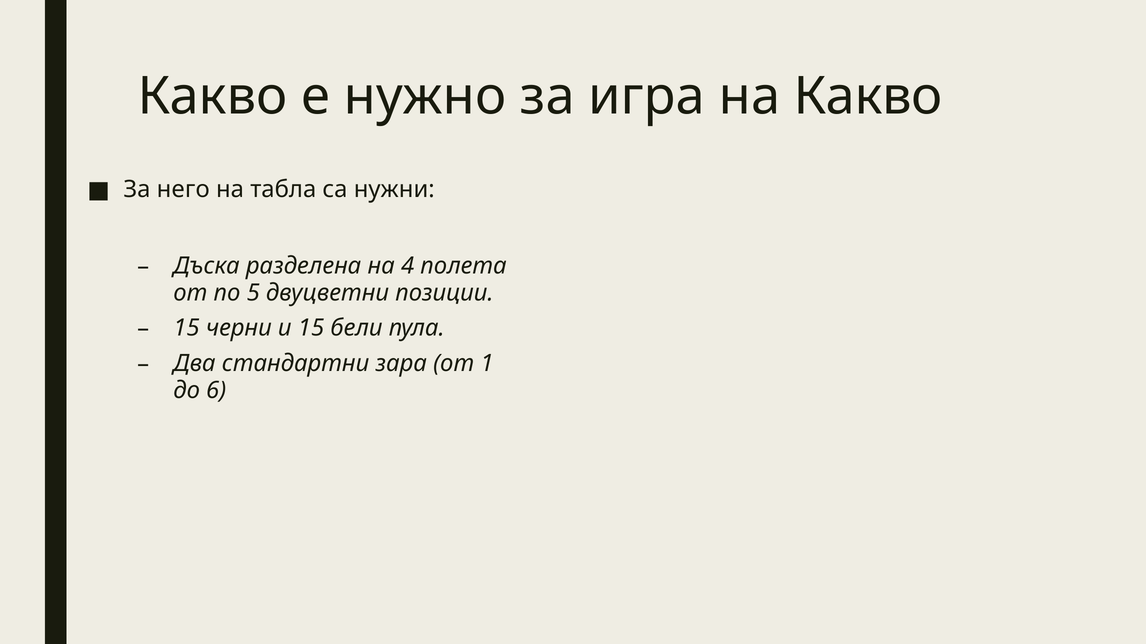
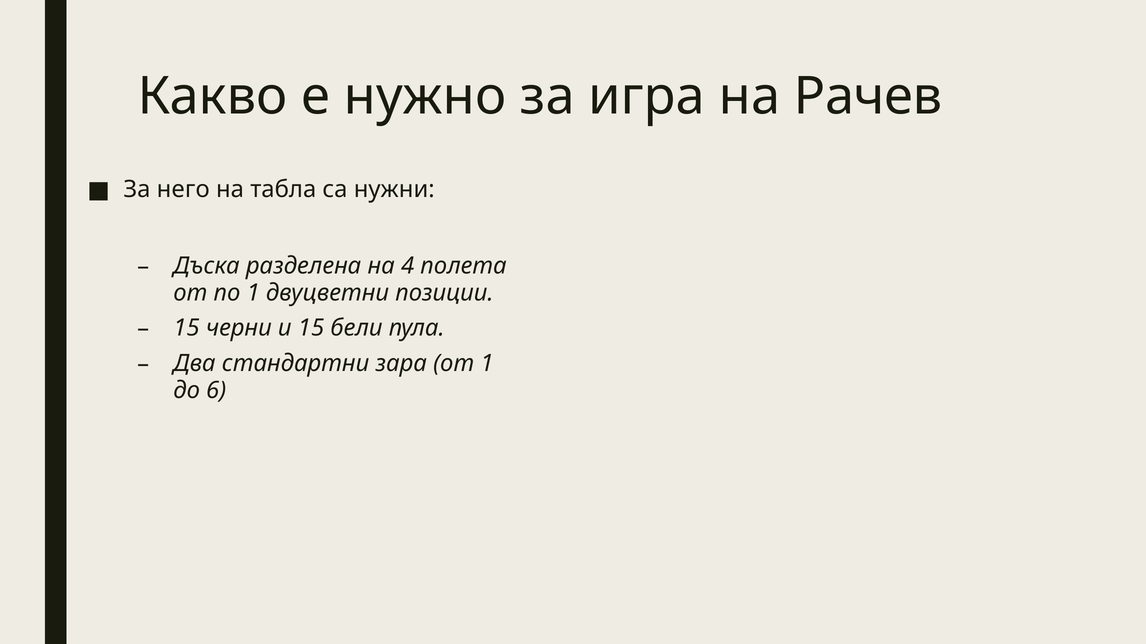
на Какво: Какво -> Рачев
по 5: 5 -> 1
